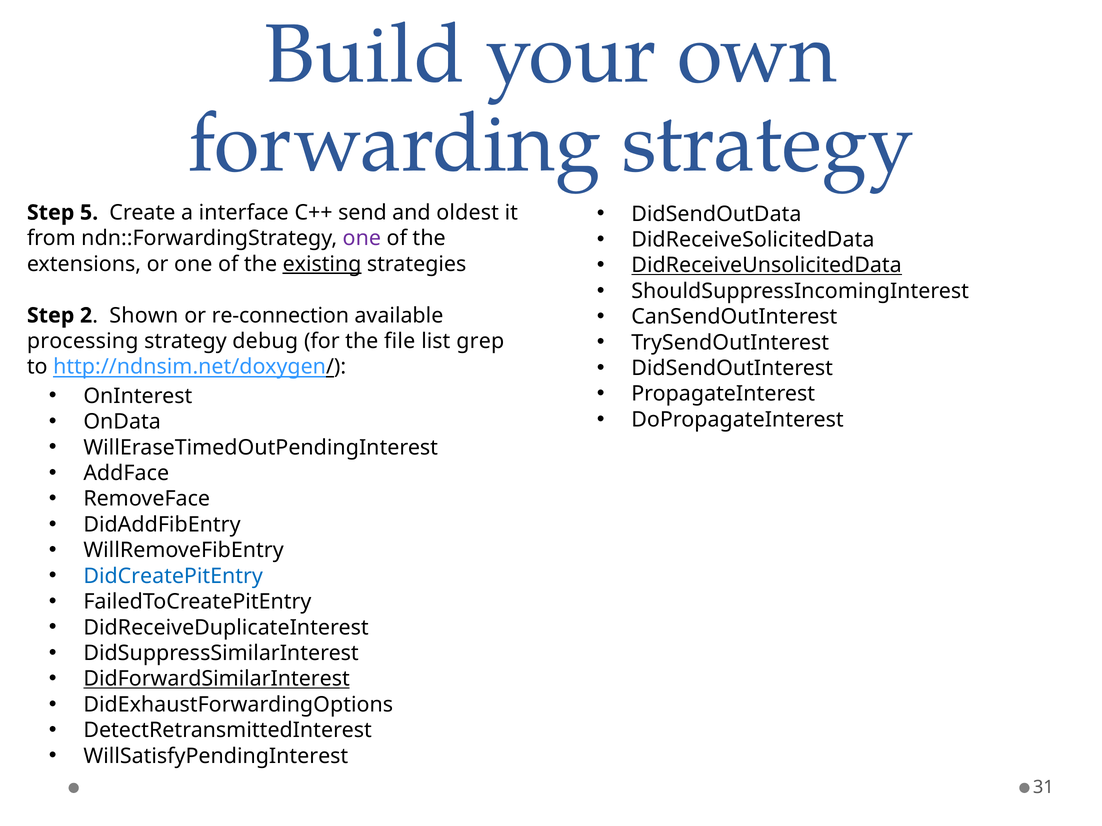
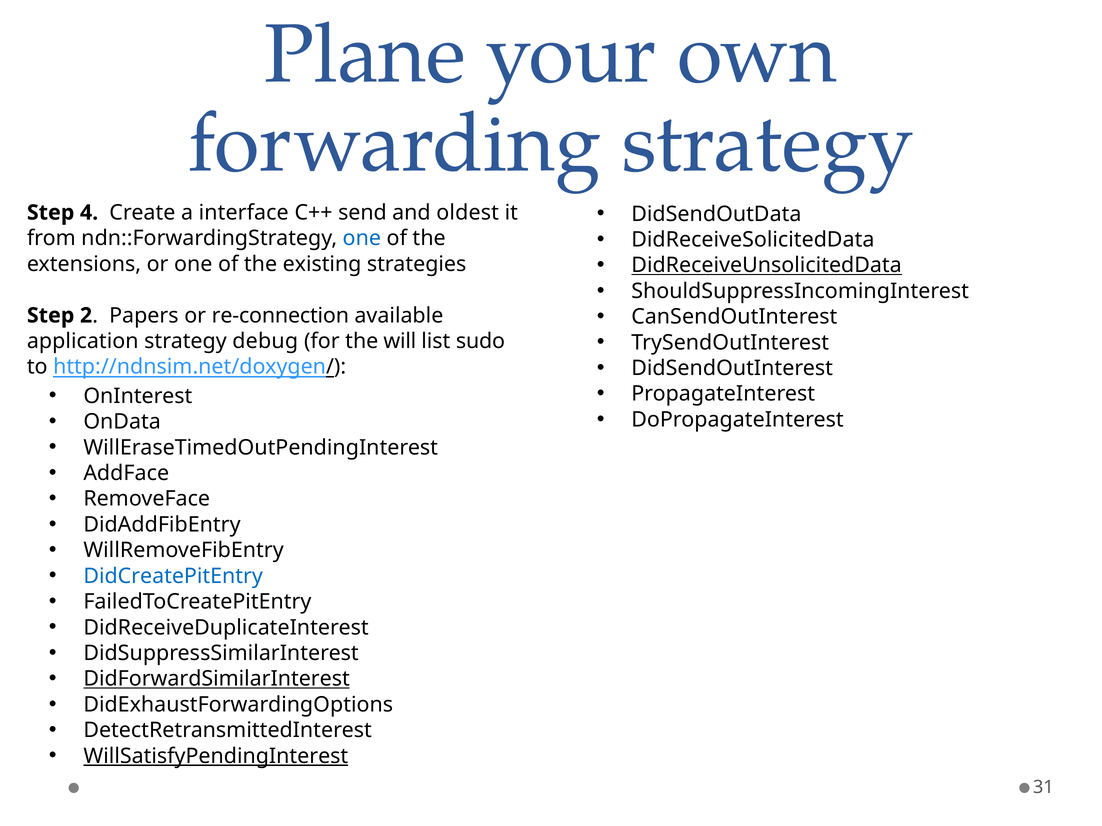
Build: Build -> Plane
5: 5 -> 4
one at (362, 238) colour: purple -> blue
existing underline: present -> none
Shown: Shown -> Papers
processing: processing -> application
file: file -> will
grep: grep -> sudo
WillSatisfyPendingInterest underline: none -> present
